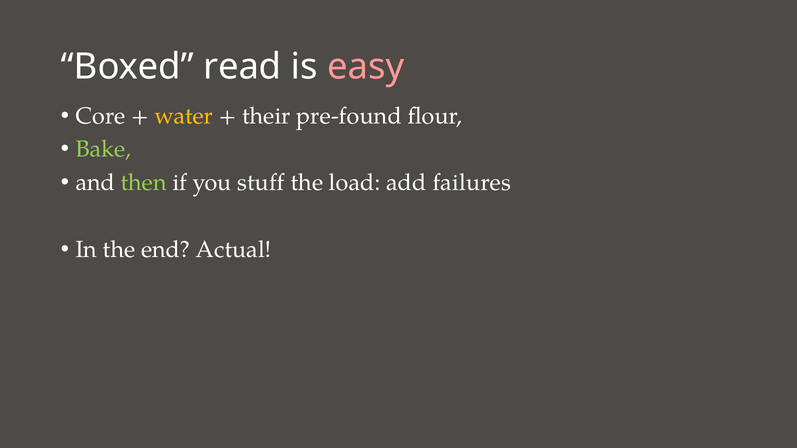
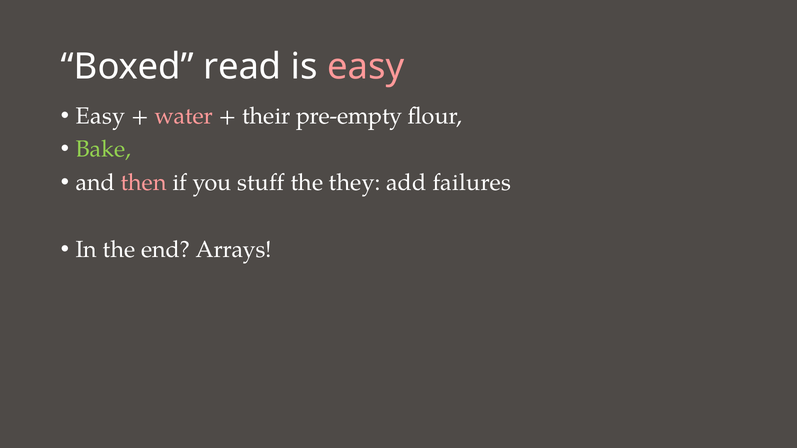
Core at (101, 116): Core -> Easy
water colour: yellow -> pink
pre-found: pre-found -> pre-empty
then colour: light green -> pink
load: load -> they
Actual: Actual -> Arrays
